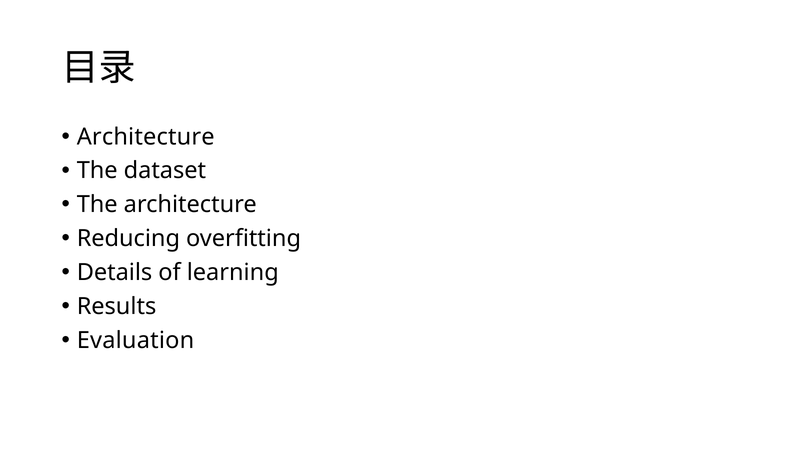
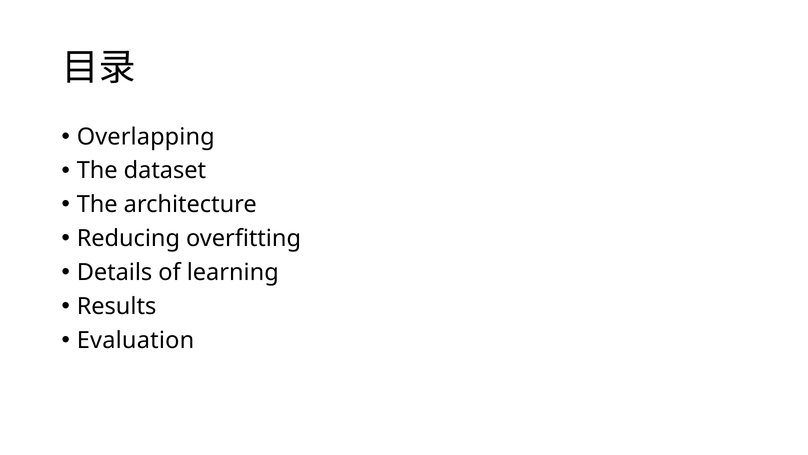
Architecture at (146, 137): Architecture -> Overlapping
